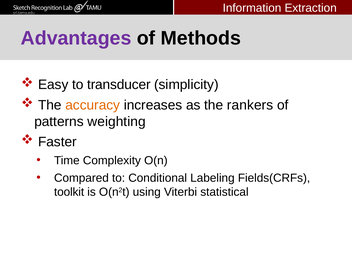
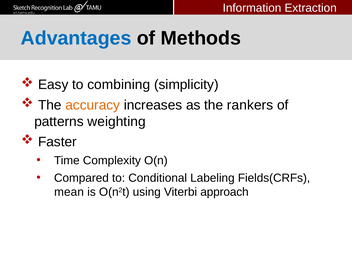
Advantages colour: purple -> blue
transducer: transducer -> combining
toolkit: toolkit -> mean
statistical: statistical -> approach
